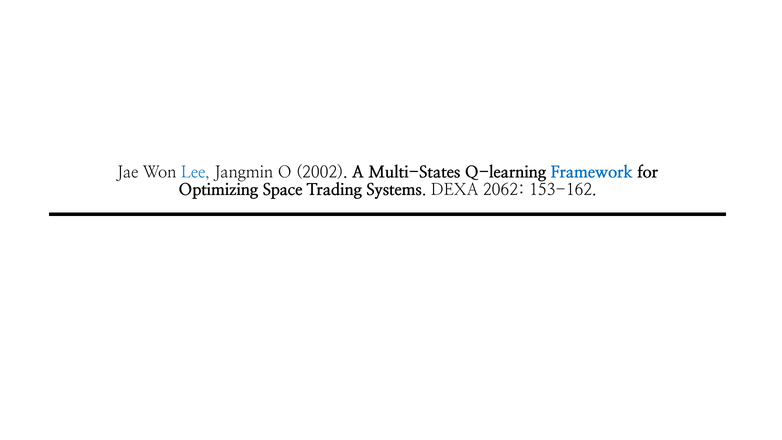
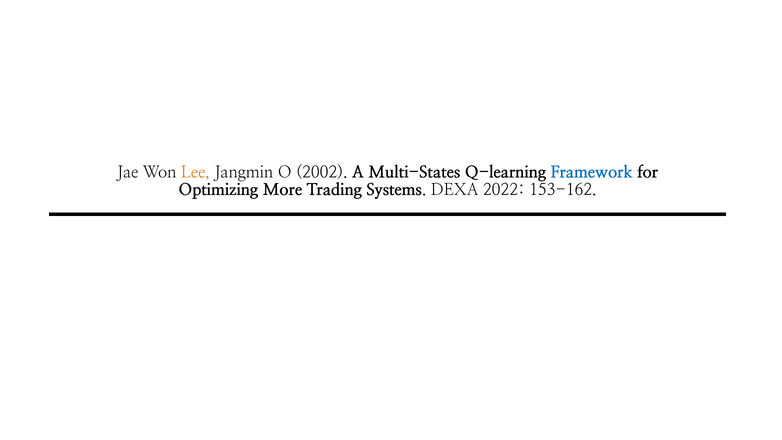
Lee colour: blue -> orange
Space: Space -> More
2062: 2062 -> 2022
